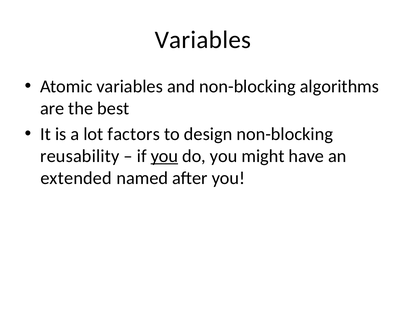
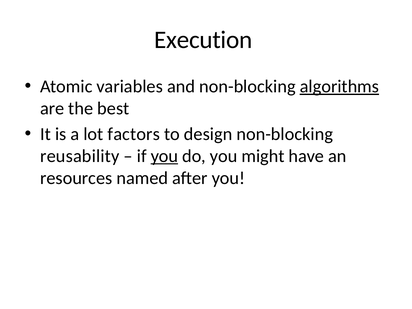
Variables at (203, 40): Variables -> Execution
algorithms underline: none -> present
extended: extended -> resources
